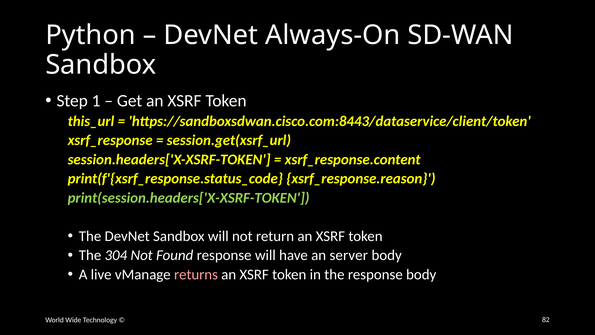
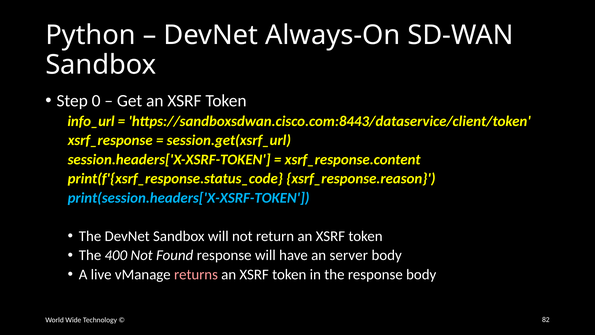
1: 1 -> 0
this_url: this_url -> info_url
print(session.headers['X-XSRF-TOKEN colour: light green -> light blue
304: 304 -> 400
